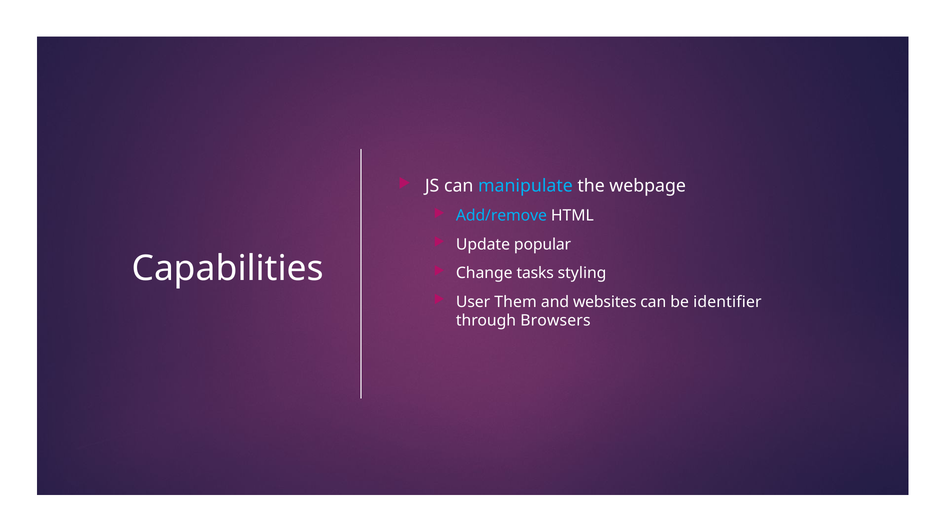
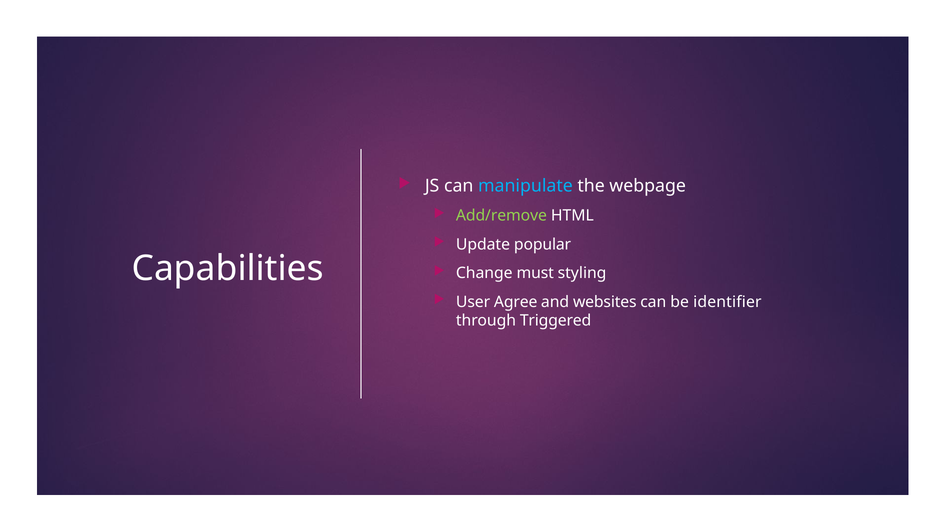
Add/remove colour: light blue -> light green
tasks: tasks -> must
Them: Them -> Agree
Browsers: Browsers -> Triggered
